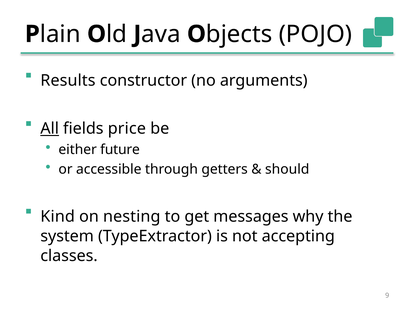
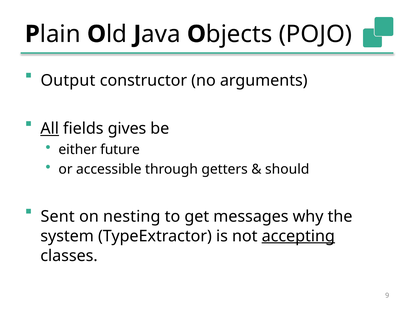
Results: Results -> Output
price: price -> gives
Kind: Kind -> Sent
accepting underline: none -> present
